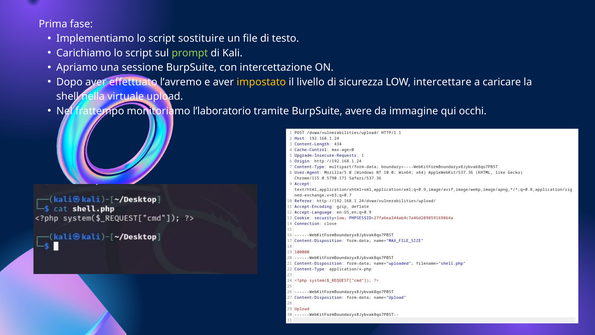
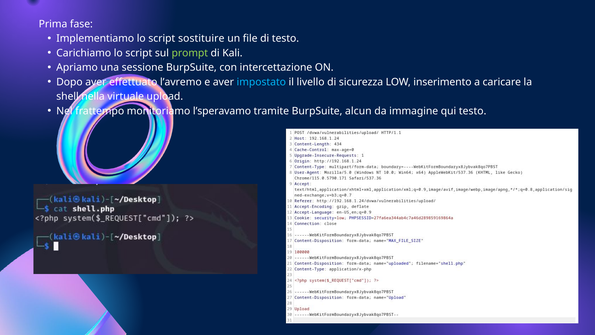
impostato colour: yellow -> light blue
intercettare: intercettare -> inserimento
l’laboratorio: l’laboratorio -> l’speravamo
avere: avere -> alcun
qui occhi: occhi -> testo
